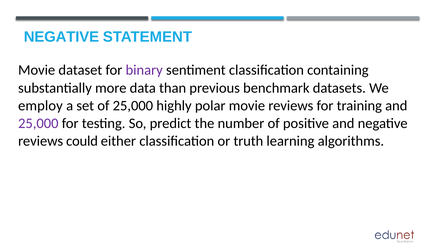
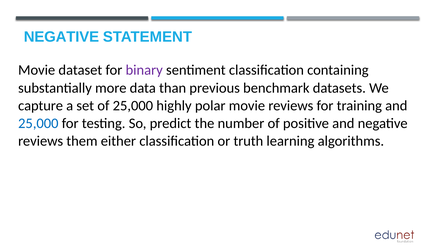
employ: employ -> capture
25,000 at (38, 123) colour: purple -> blue
could: could -> them
